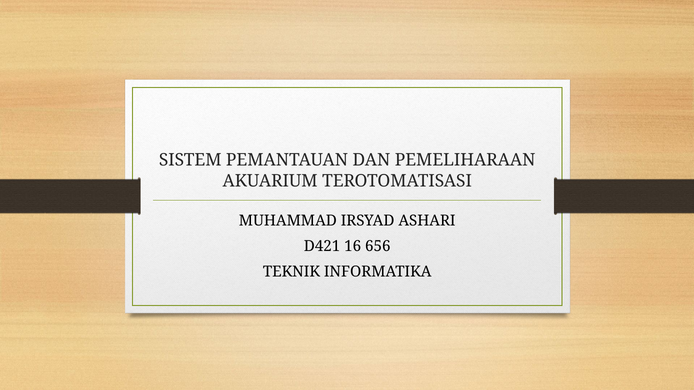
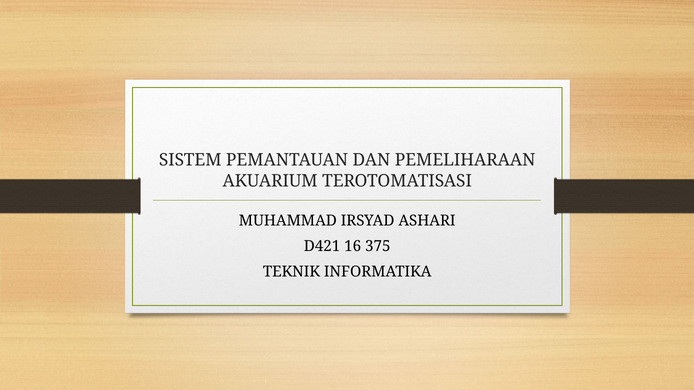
656: 656 -> 375
